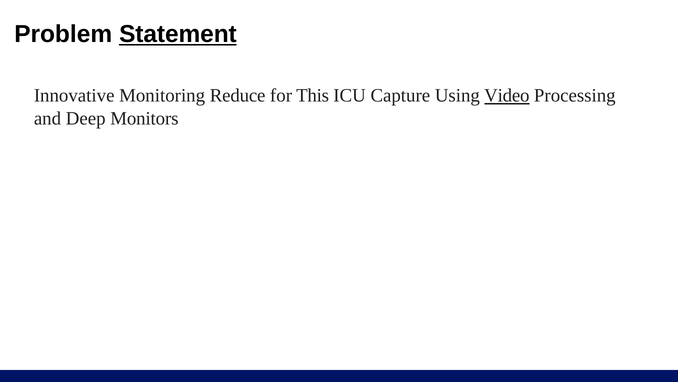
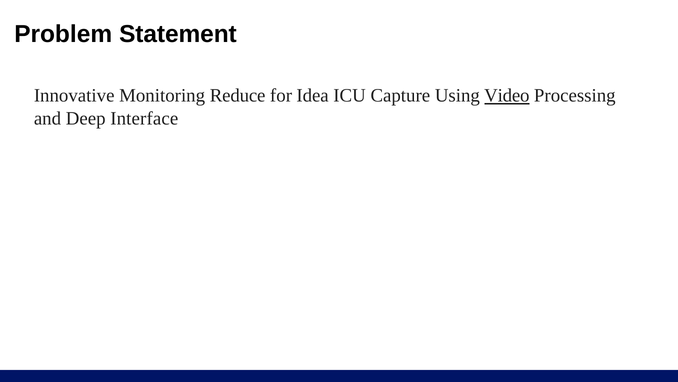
Statement underline: present -> none
This: This -> Idea
Monitors: Monitors -> Interface
